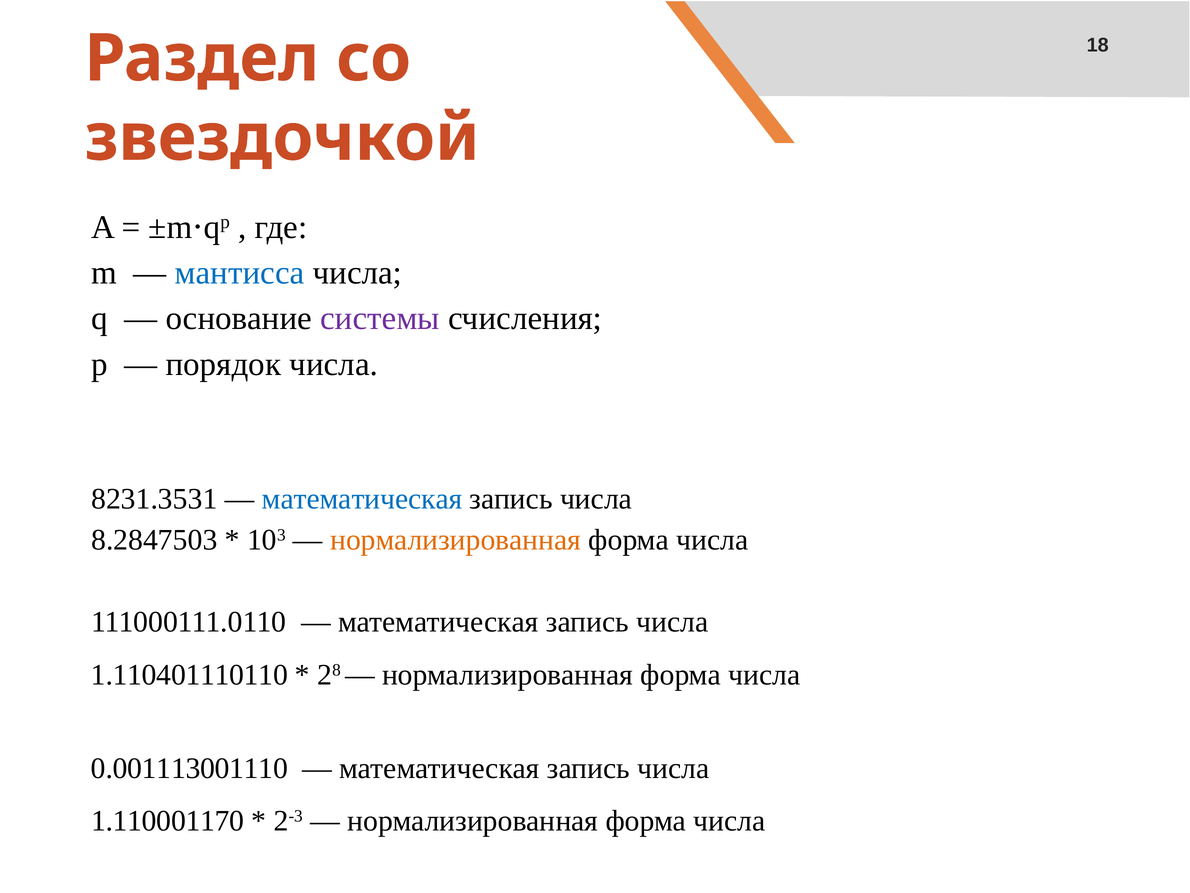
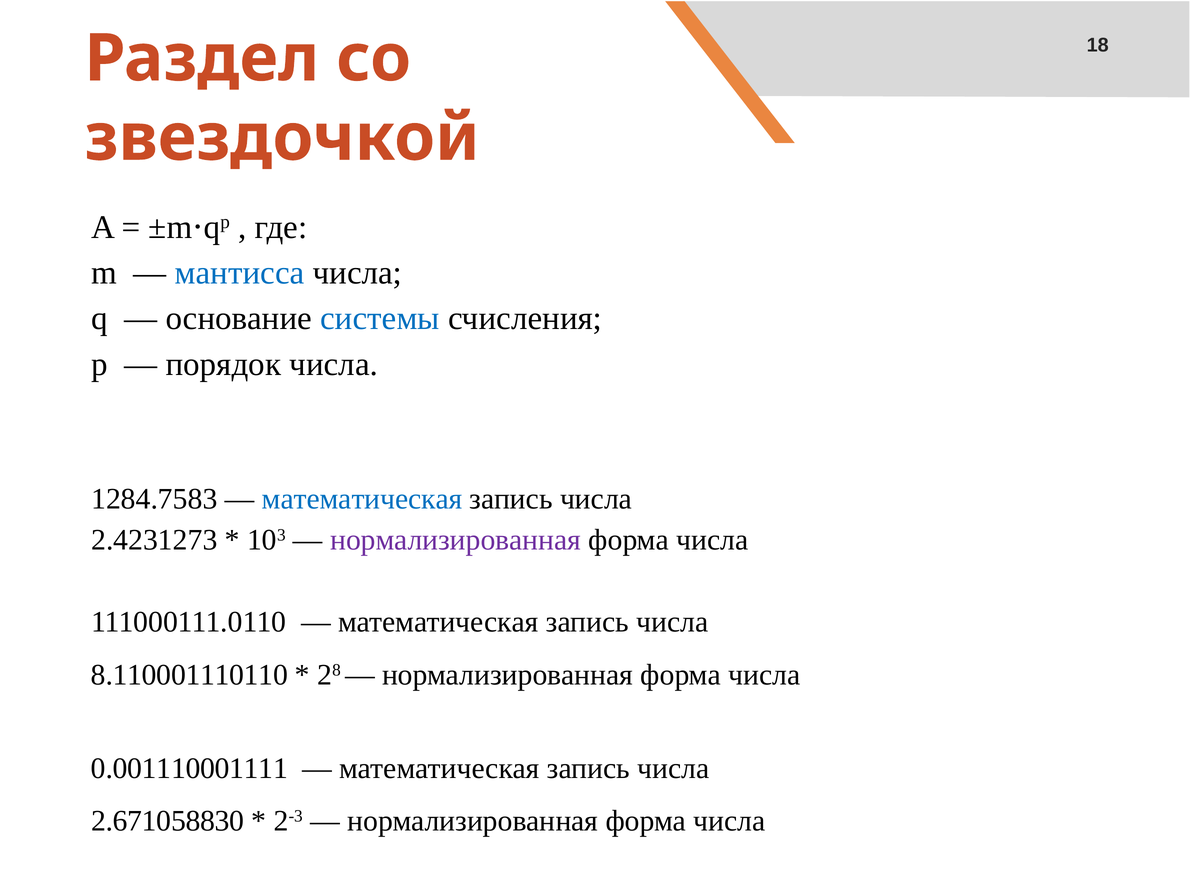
системы colour: purple -> blue
8231.3531: 8231.3531 -> 1284.7583
8.2847503: 8.2847503 -> 2.4231273
нормализированная at (456, 540) colour: orange -> purple
1.110401110110: 1.110401110110 -> 8.110001110110
0.001113001110: 0.001113001110 -> 0.001110001111
1.110001170: 1.110001170 -> 2.671058830
